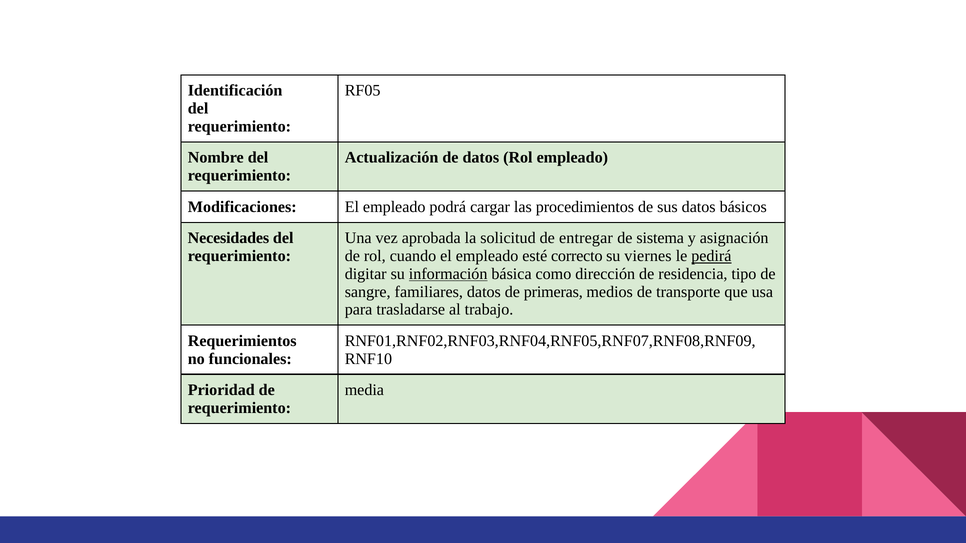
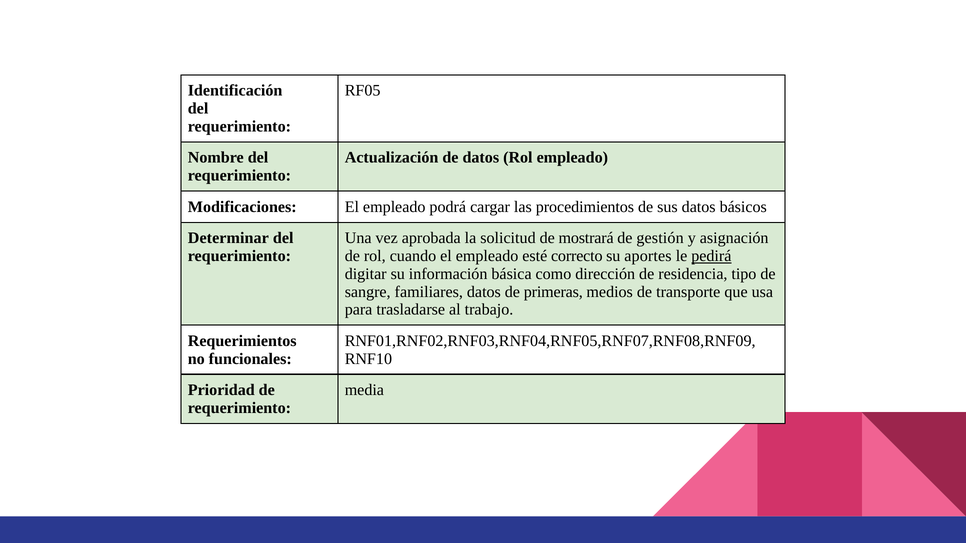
Necesidades: Necesidades -> Determinar
entregar: entregar -> mostrará
sistema: sistema -> gestión
viernes: viernes -> aportes
información underline: present -> none
